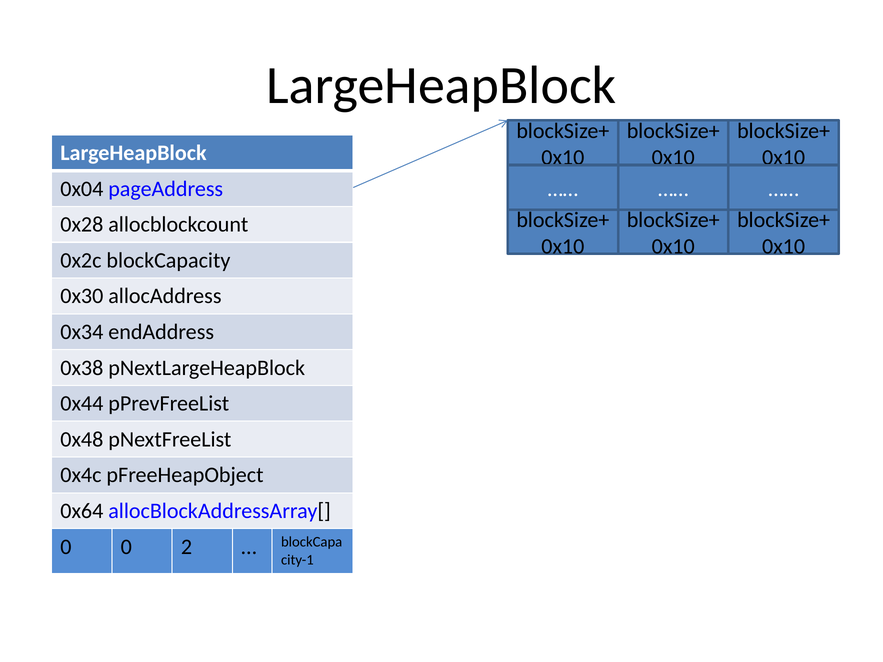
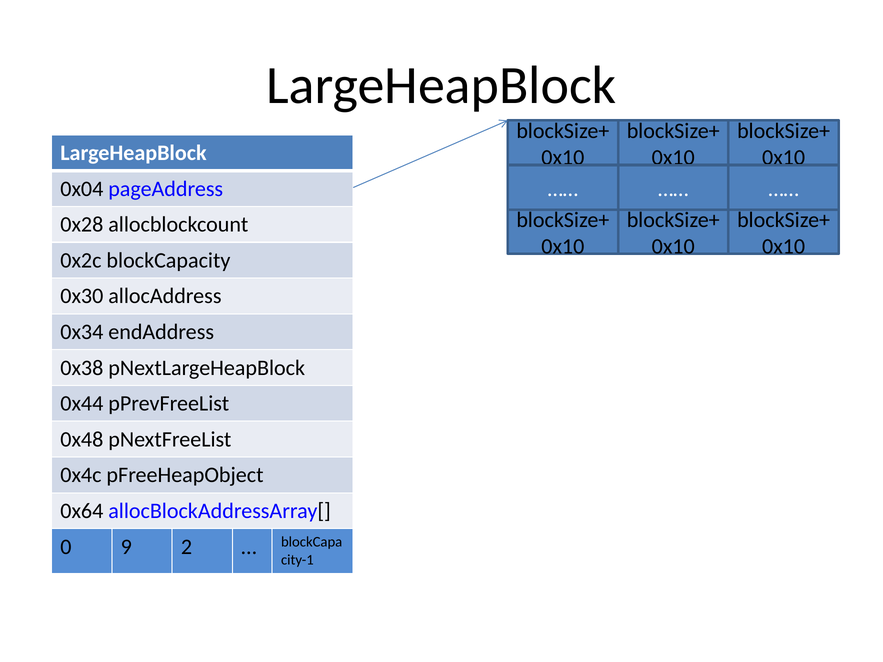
0 0: 0 -> 9
